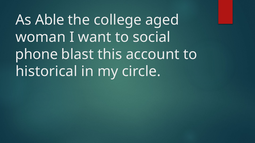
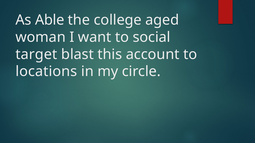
phone: phone -> target
historical: historical -> locations
